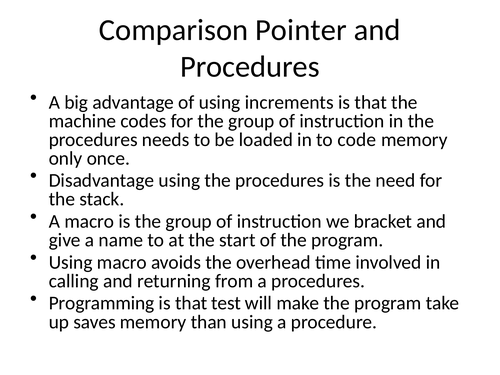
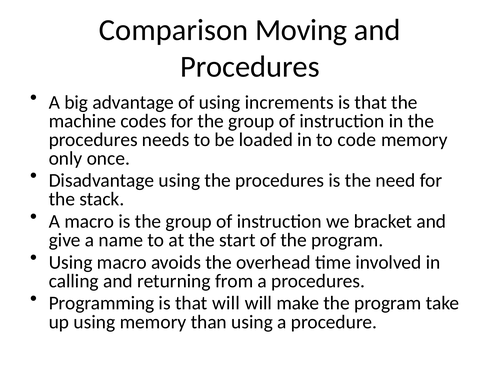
Pointer: Pointer -> Moving
that test: test -> will
up saves: saves -> using
